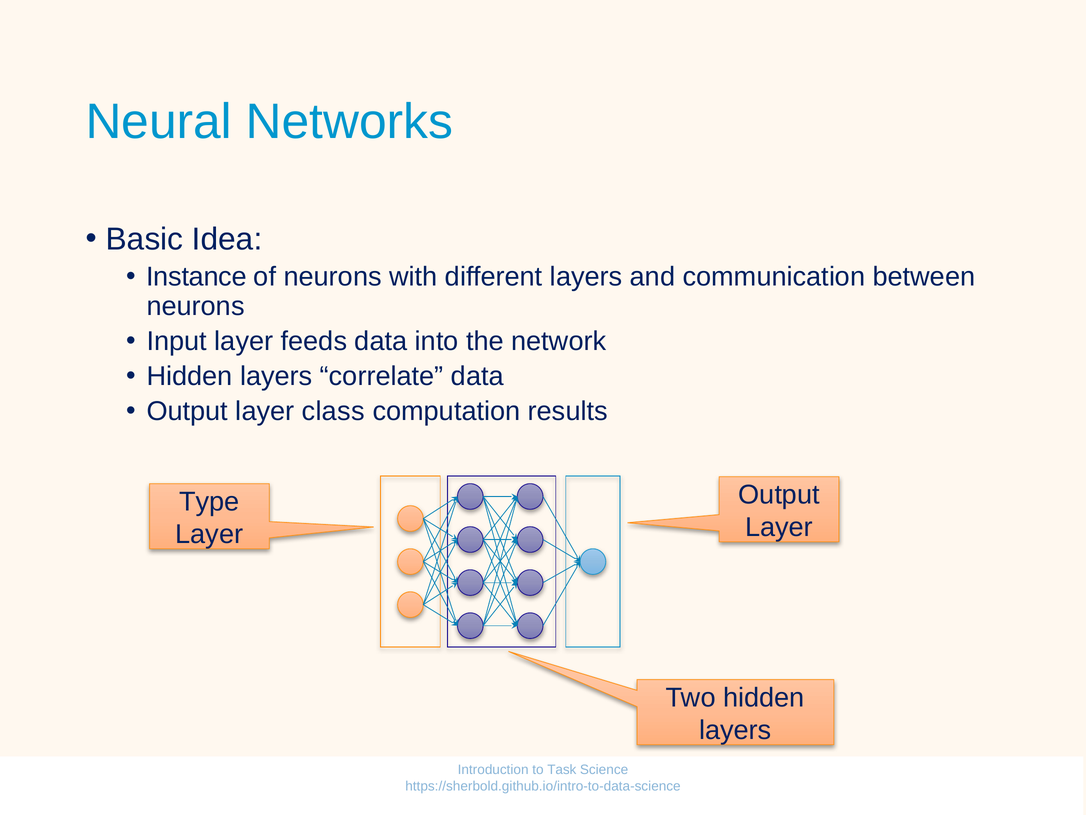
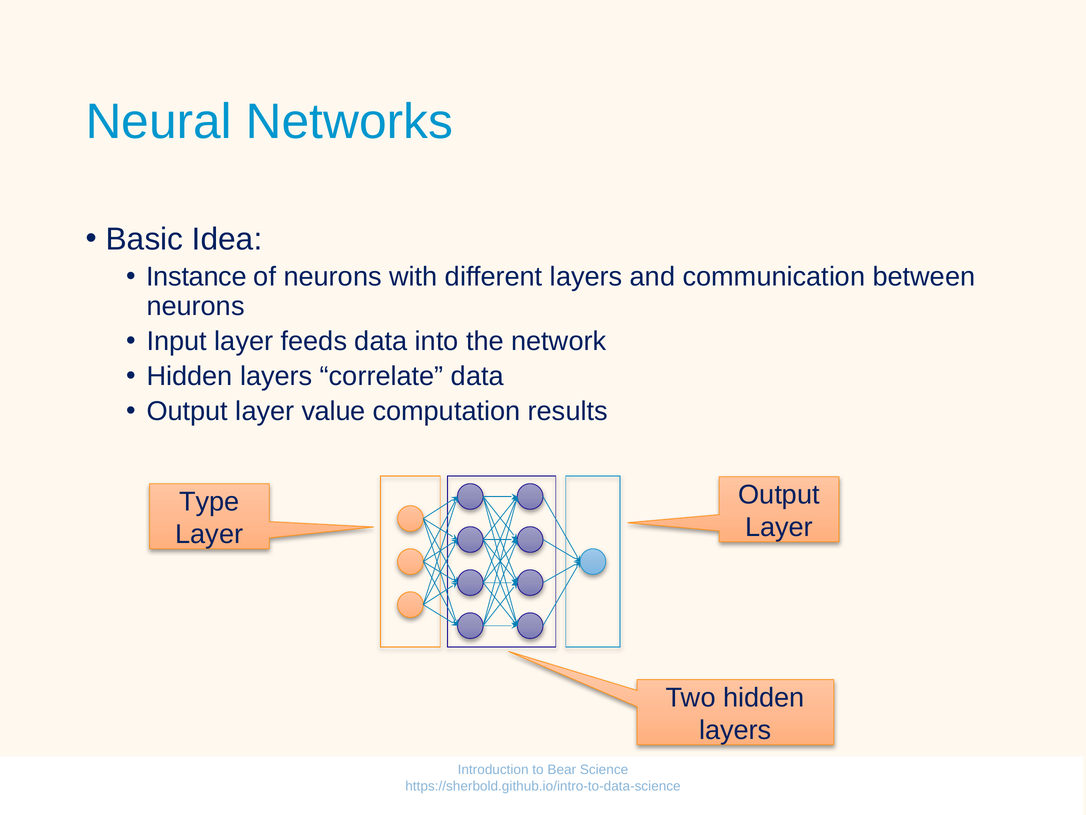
class: class -> value
Task: Task -> Bear
